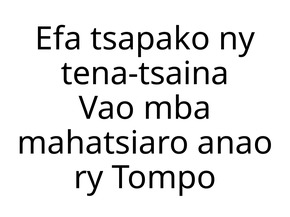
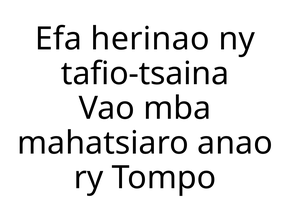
tsapako: tsapako -> herinao
tena-tsaina: tena-tsaina -> tafio-tsaina
